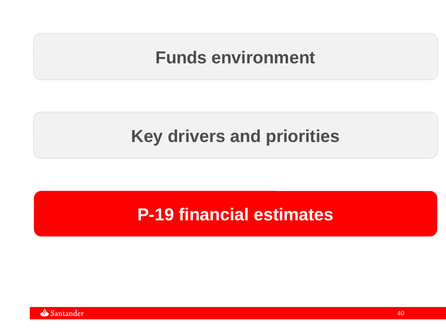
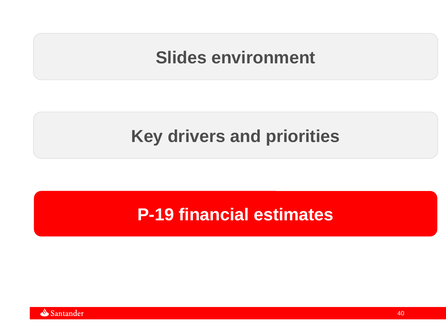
Funds: Funds -> Slides
